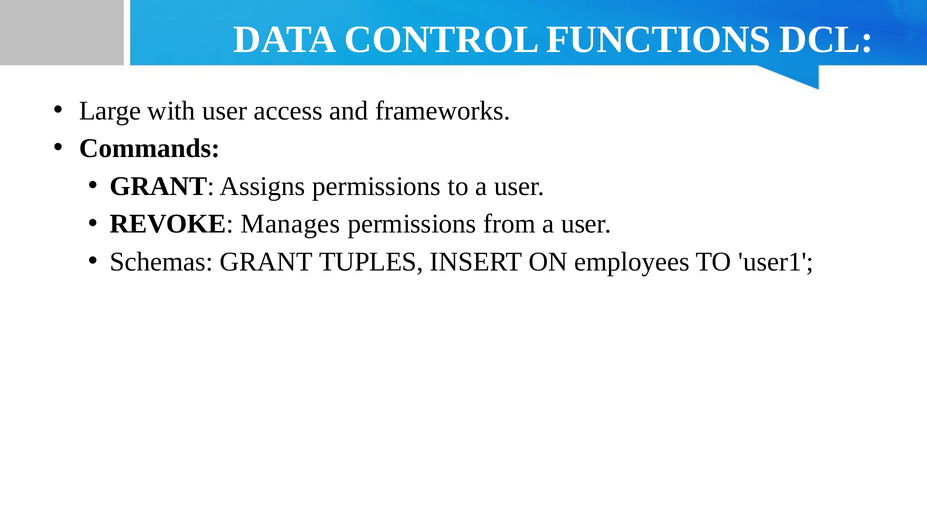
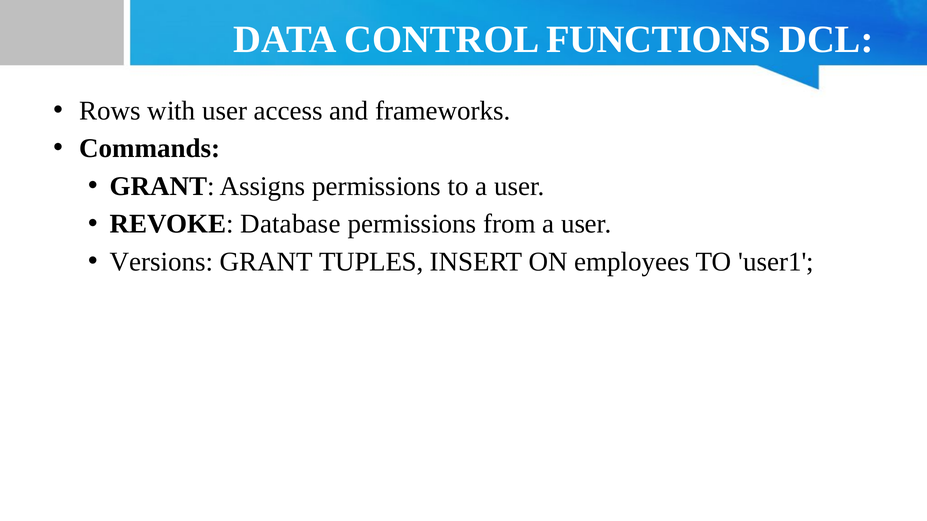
Large: Large -> Rows
Manages: Manages -> Database
Schemas: Schemas -> Versions
